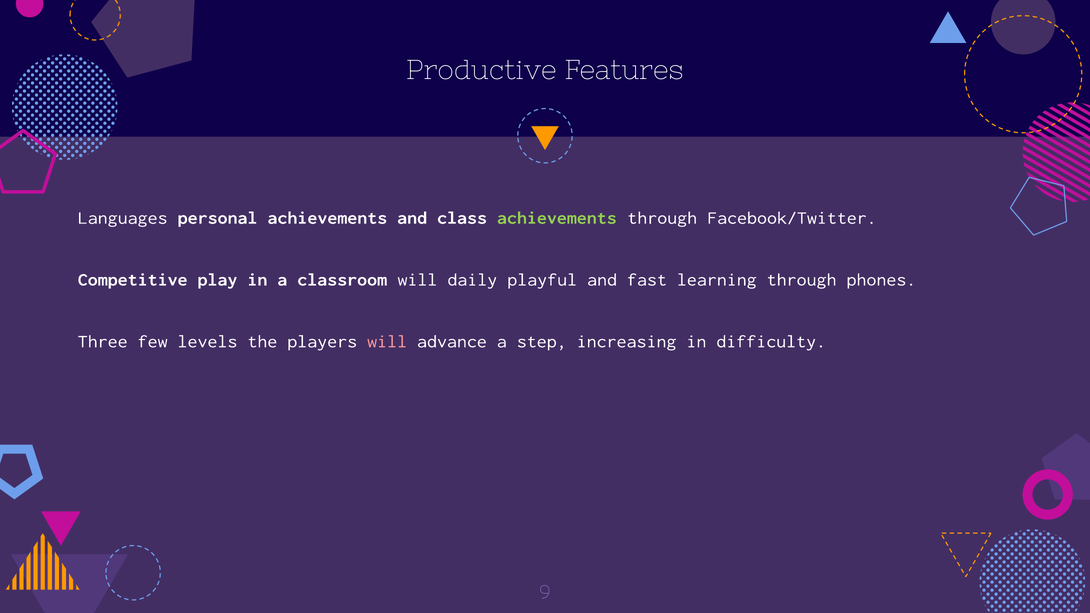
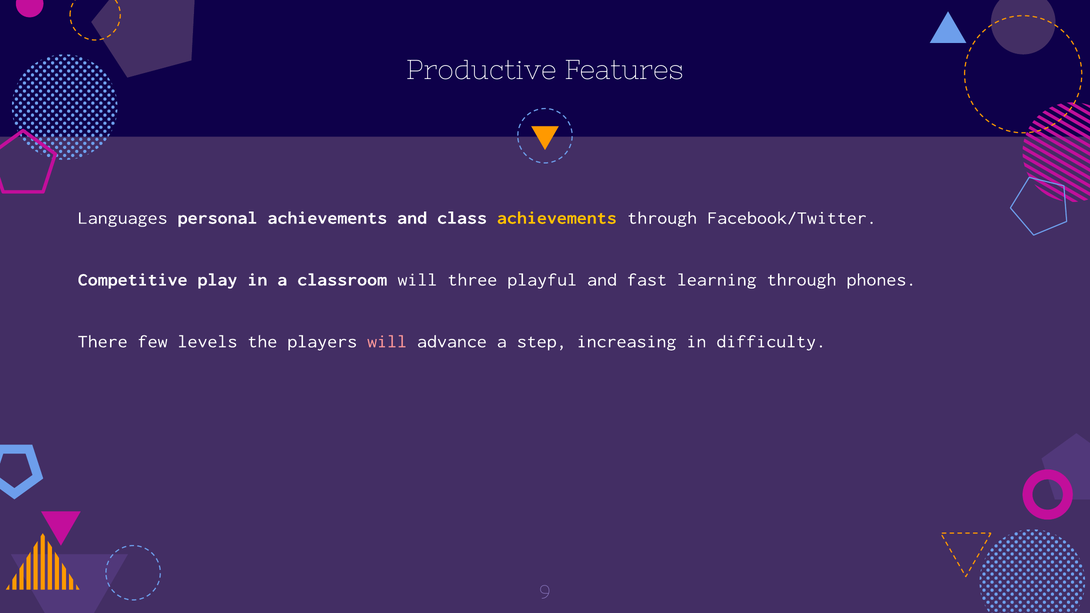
achievements at (557, 218) colour: light green -> yellow
daily: daily -> three
Three: Three -> There
